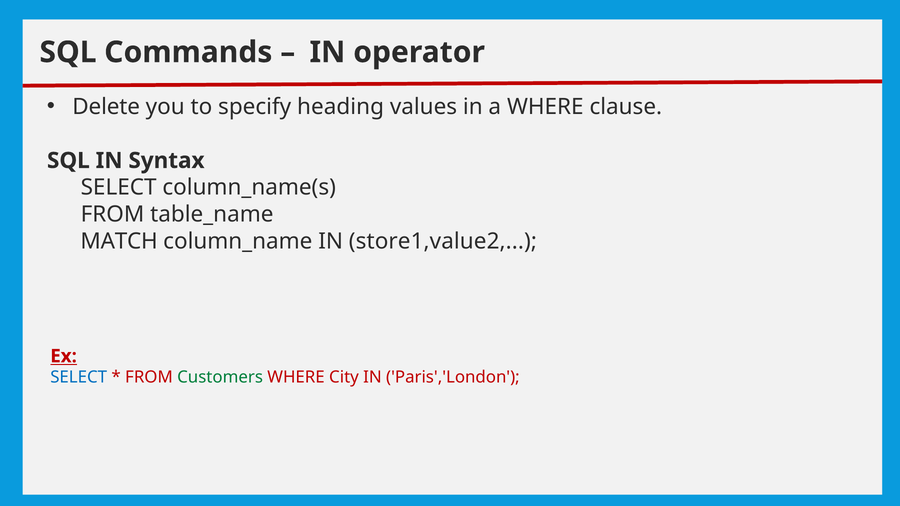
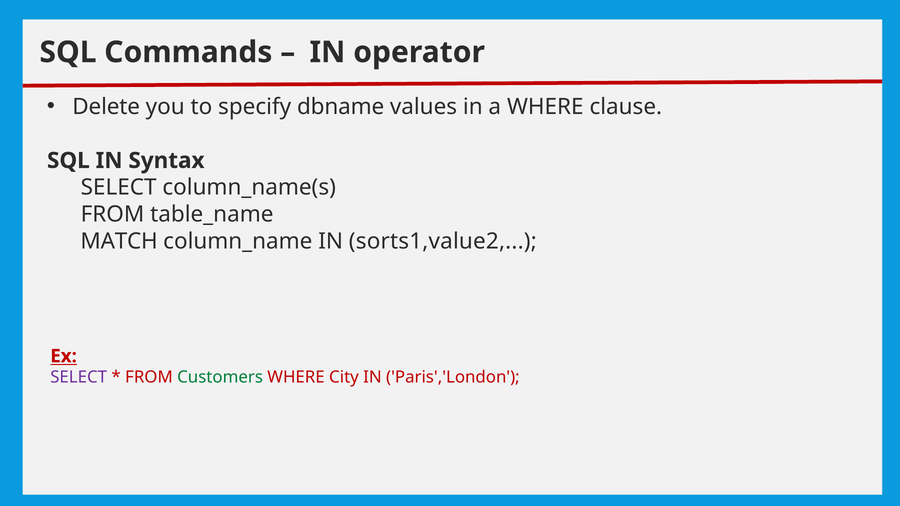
heading: heading -> dbname
store1,value2: store1,value2 -> sorts1,value2
SELECT at (79, 378) colour: blue -> purple
